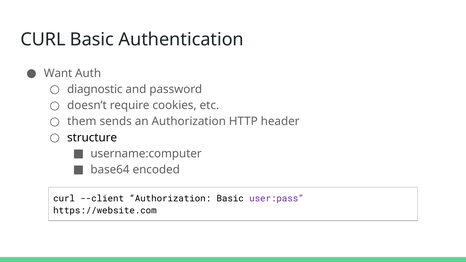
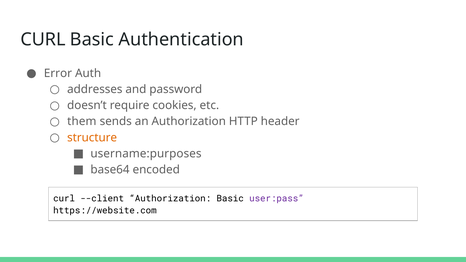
Want: Want -> Error
diagnostic: diagnostic -> addresses
structure colour: black -> orange
username:computer: username:computer -> username:purposes
